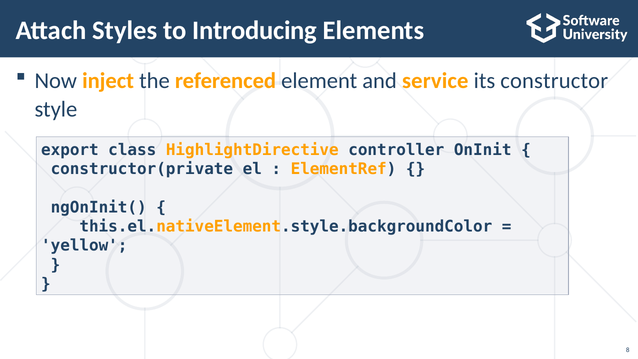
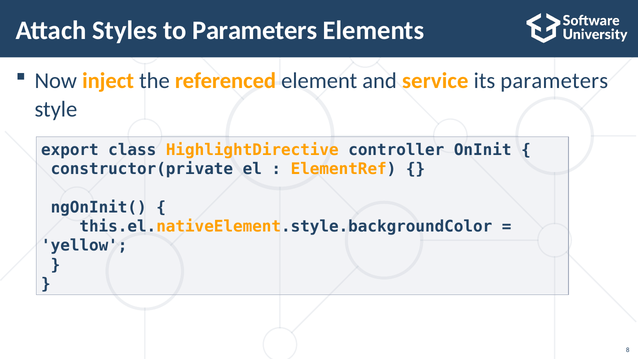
to Introducing: Introducing -> Parameters
its constructor: constructor -> parameters
